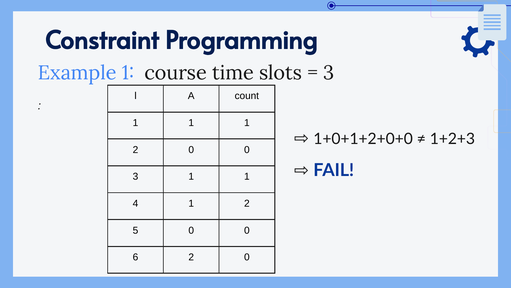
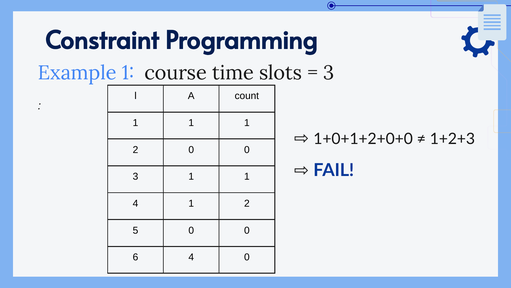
6 2: 2 -> 4
